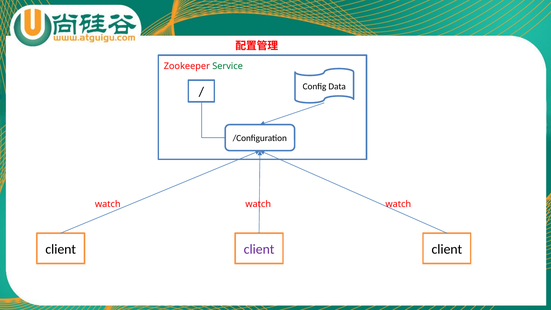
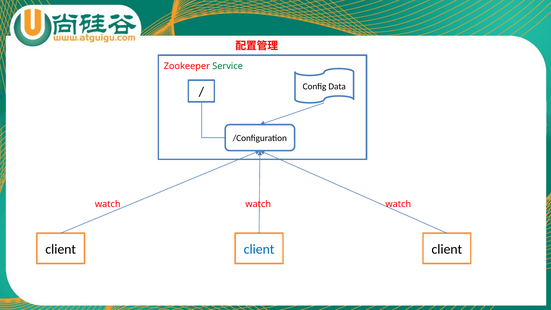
client at (259, 249) colour: purple -> blue
